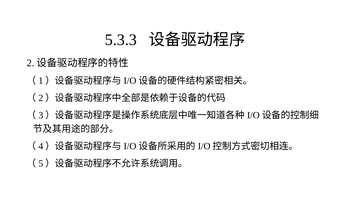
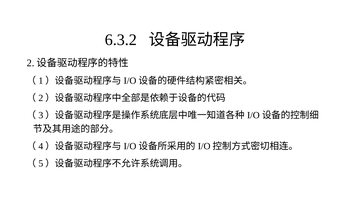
5.3.3: 5.3.3 -> 6.3.2
